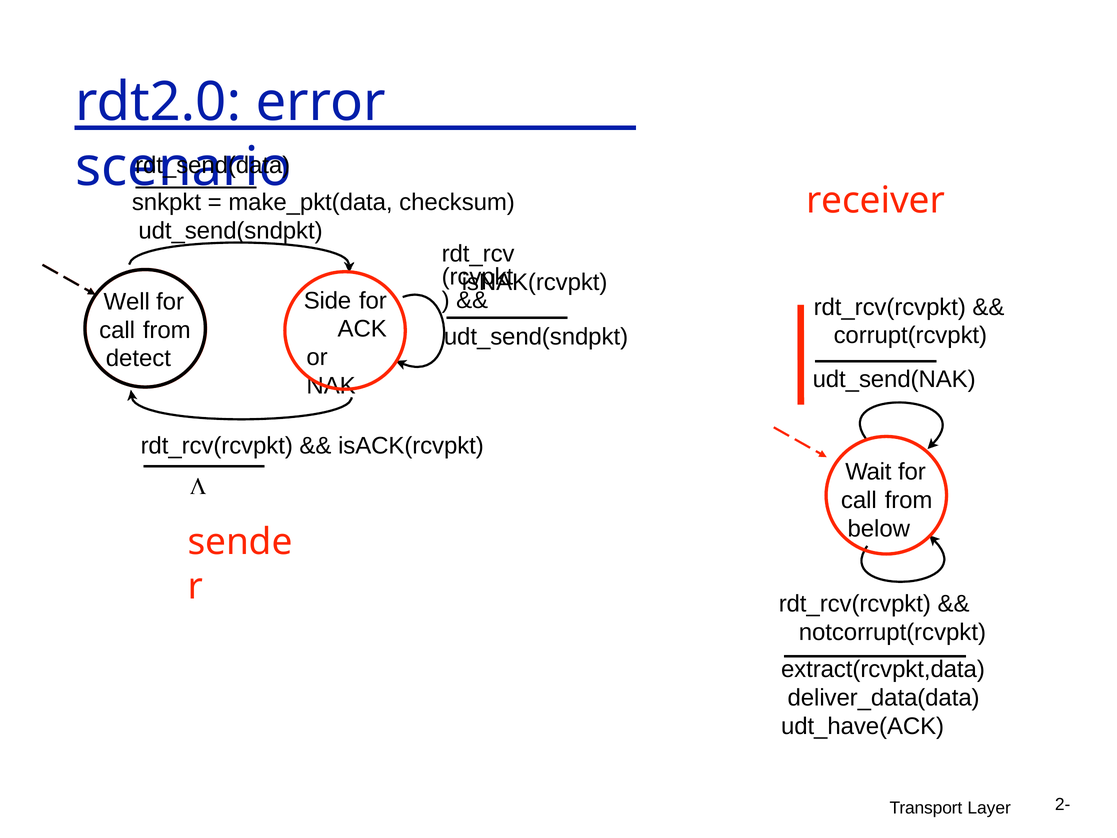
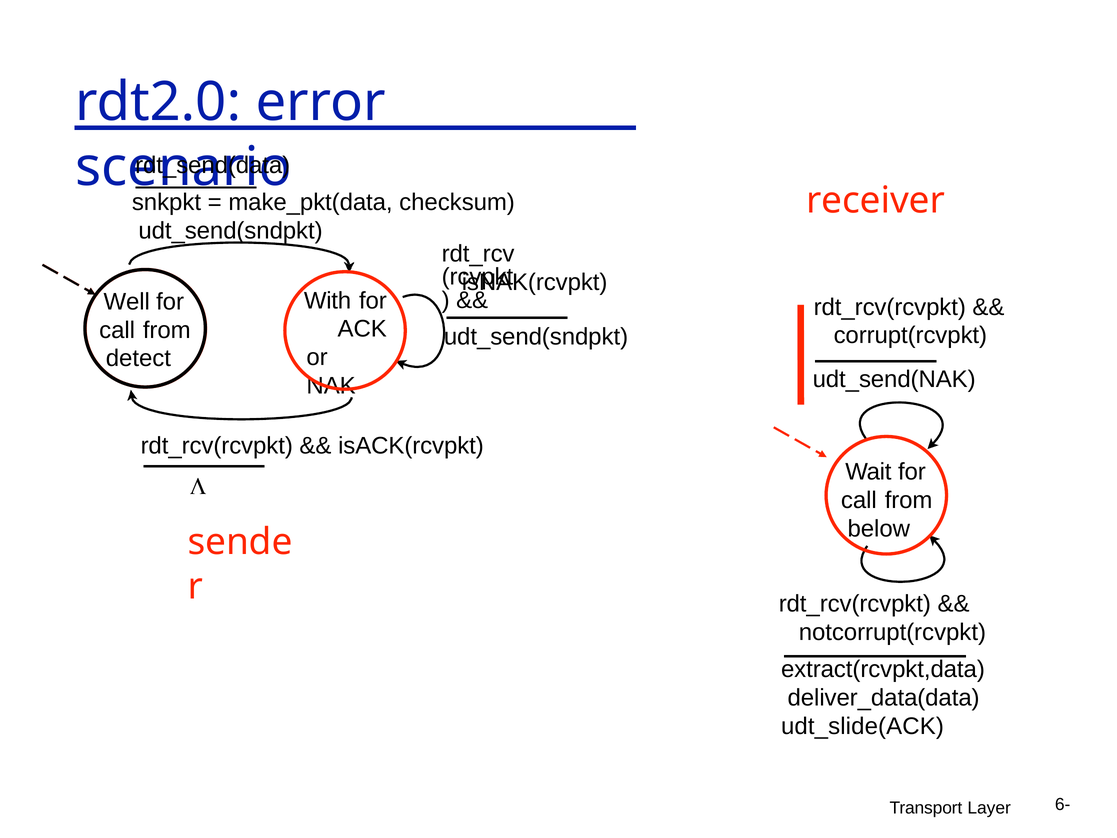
Side: Side -> With
udt_have(ACK: udt_have(ACK -> udt_slide(ACK
2-: 2- -> 6-
